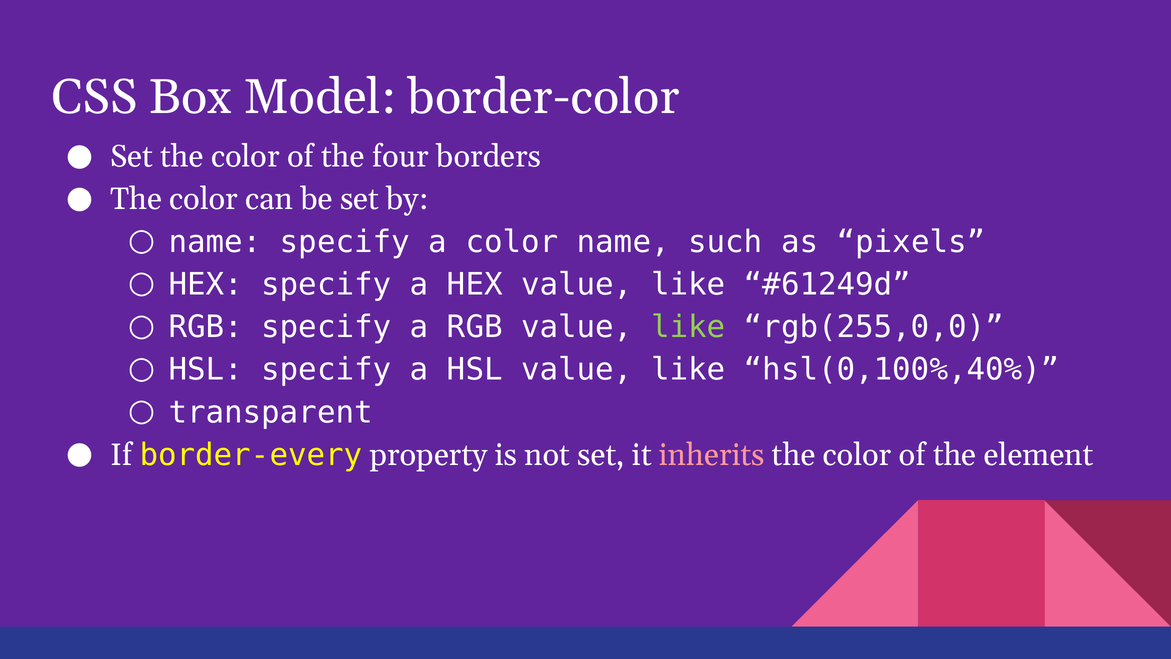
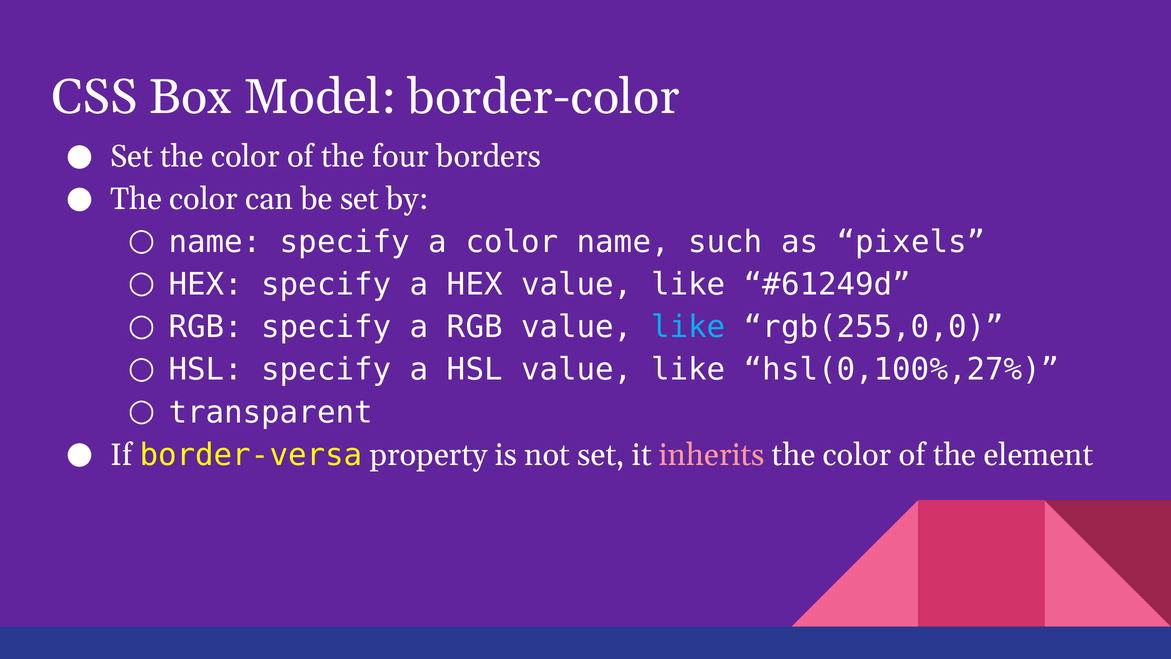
like at (688, 327) colour: light green -> light blue
hsl(0,100%,40%: hsl(0,100%,40% -> hsl(0,100%,27%
border-every: border-every -> border-versa
